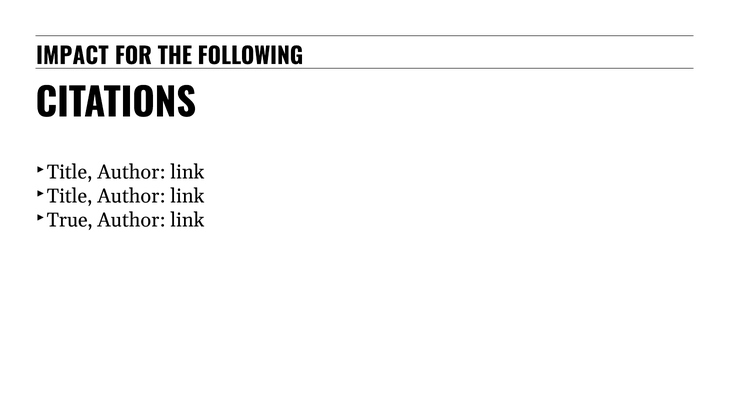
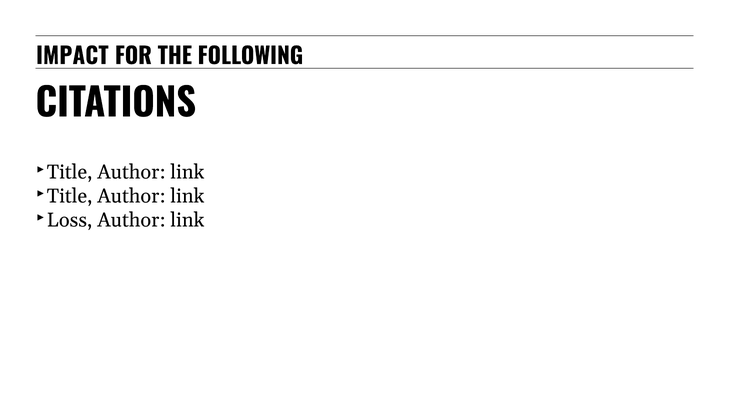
True: True -> Loss
